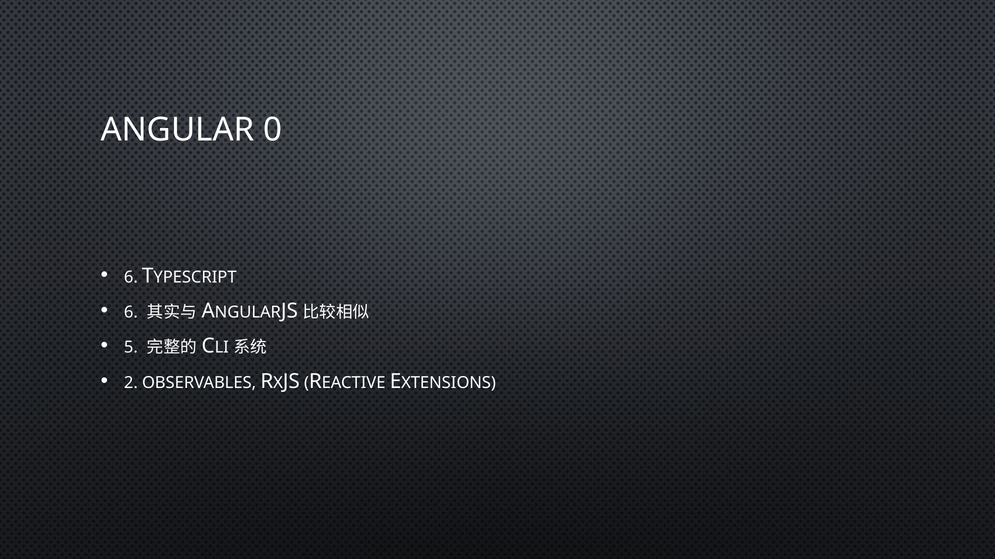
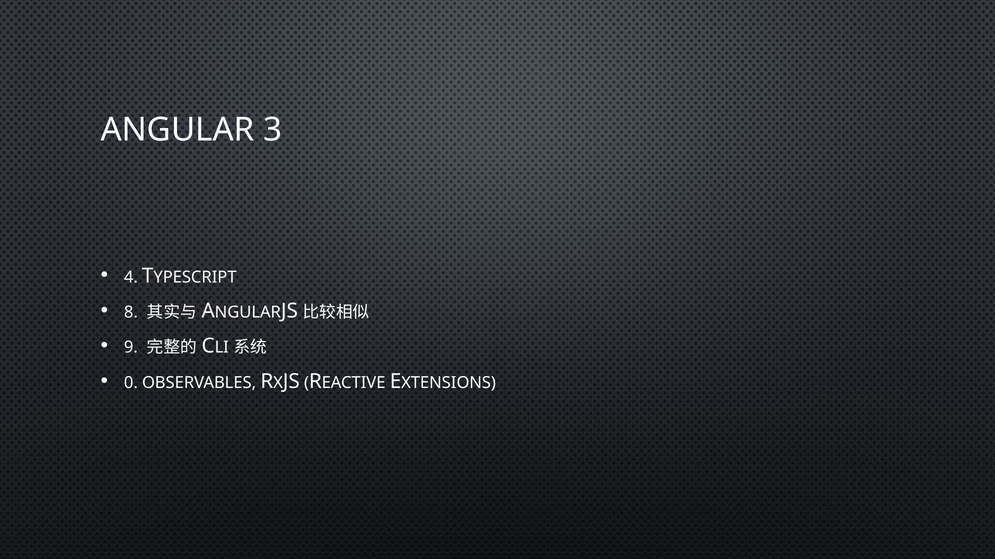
0: 0 -> 3
6 at (131, 277): 6 -> 4
6 at (131, 313): 6 -> 8
5: 5 -> 9
2: 2 -> 0
